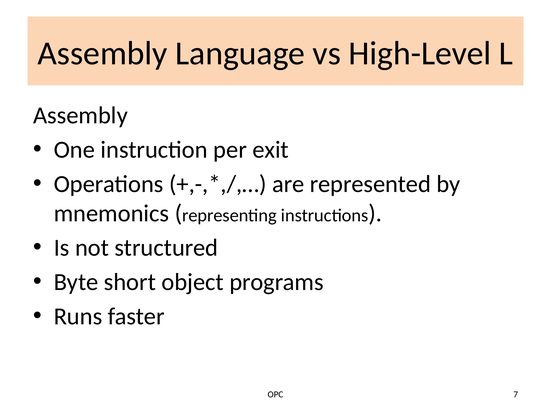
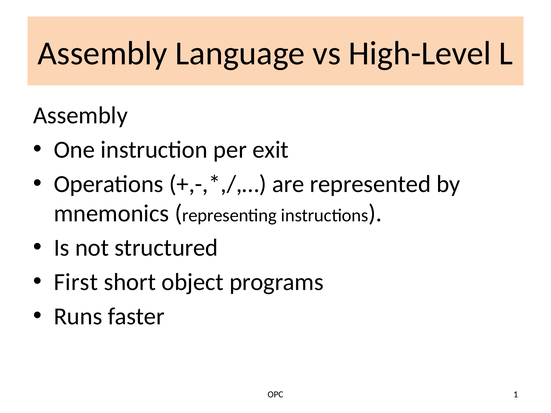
Byte: Byte -> First
7: 7 -> 1
